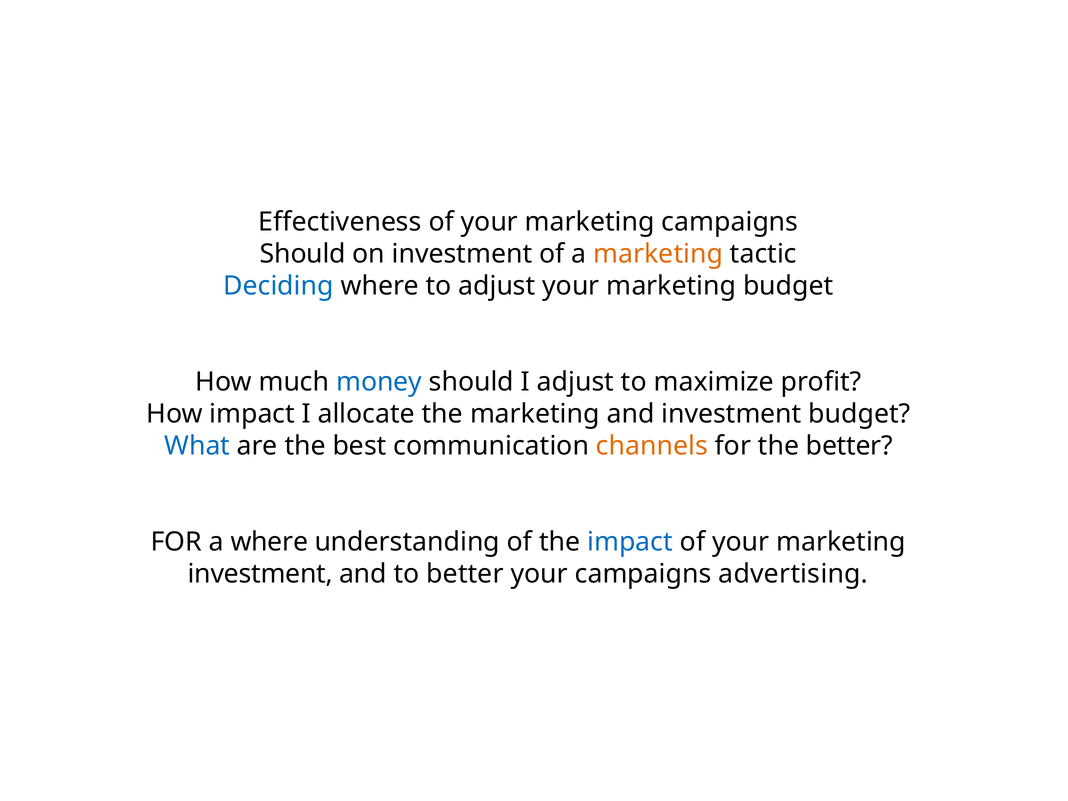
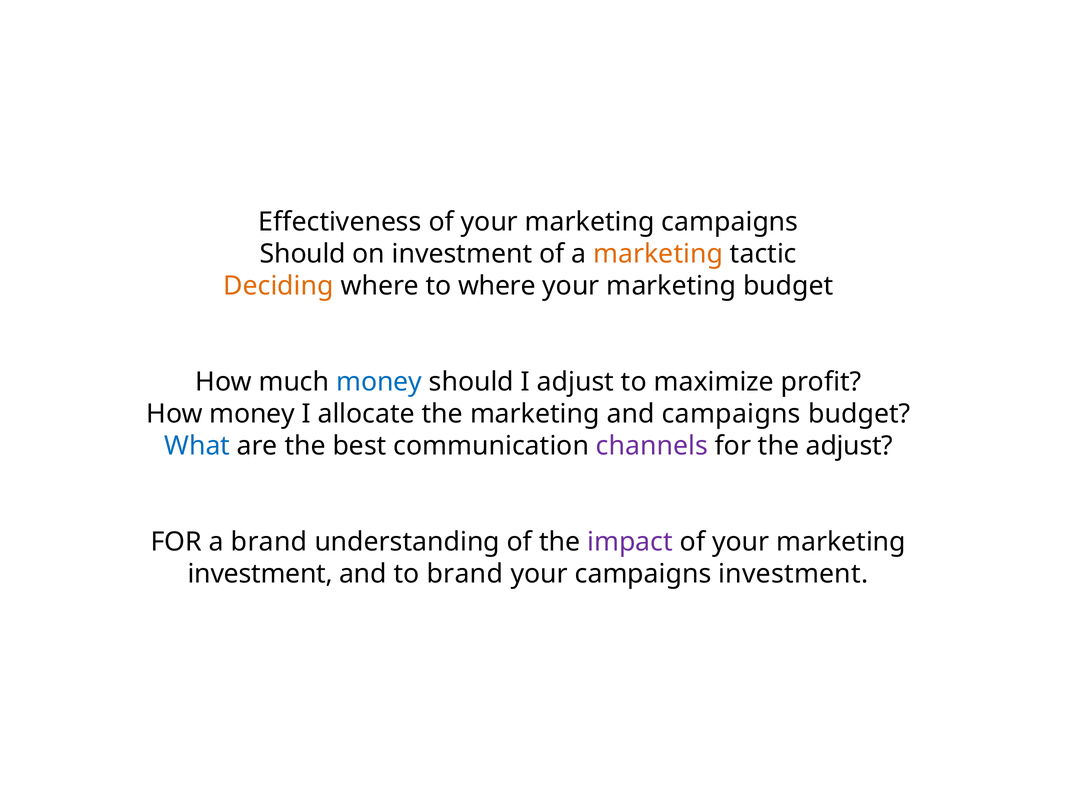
Deciding colour: blue -> orange
to adjust: adjust -> where
How impact: impact -> money
and investment: investment -> campaigns
channels colour: orange -> purple
the better: better -> adjust
a where: where -> brand
impact at (630, 542) colour: blue -> purple
to better: better -> brand
campaigns advertising: advertising -> investment
